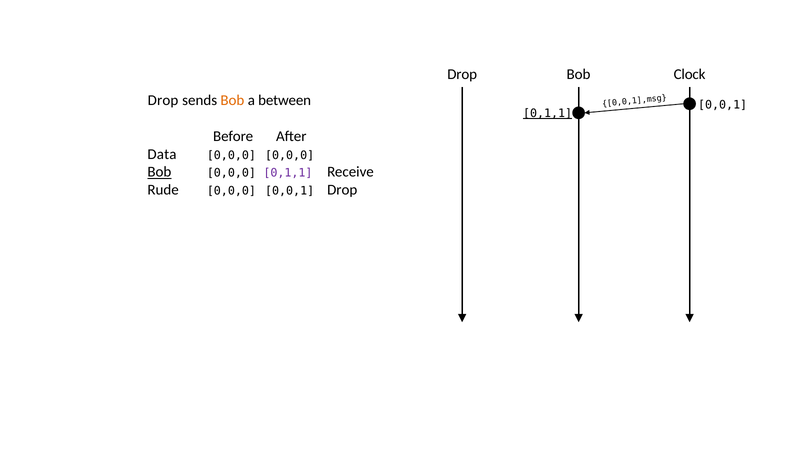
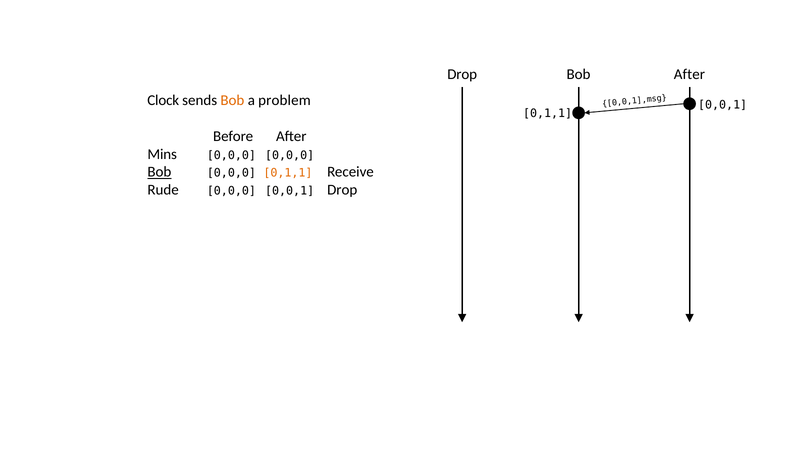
Bob Clock: Clock -> After
Drop at (163, 100): Drop -> Clock
between: between -> problem
0,1,1 at (548, 114) underline: present -> none
Data: Data -> Mins
0,1,1 at (288, 173) colour: purple -> orange
